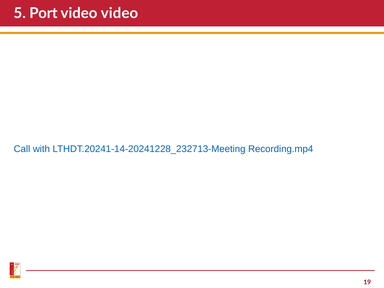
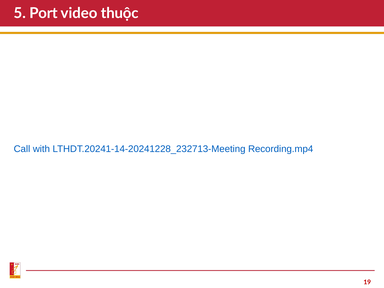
video video: video -> thuộc
